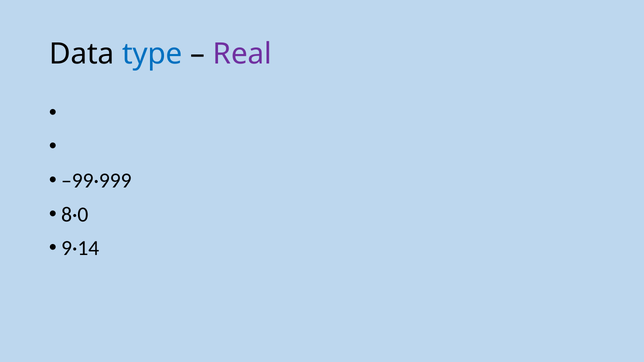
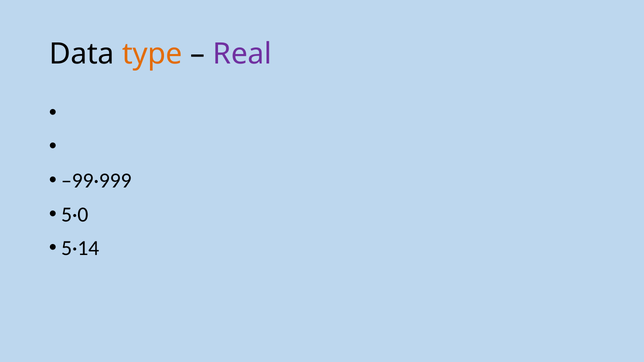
type colour: blue -> orange
8·0: 8·0 -> 5·0
9·14: 9·14 -> 5·14
